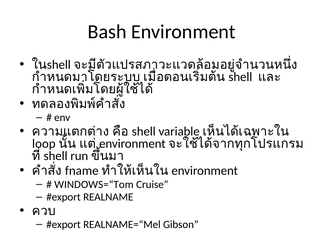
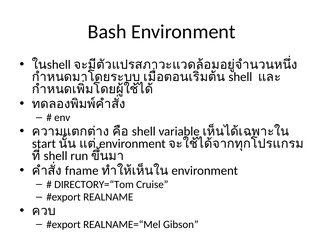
loop: loop -> start
WINDOWS=“Tom: WINDOWS=“Tom -> DIRECTORY=“Tom
